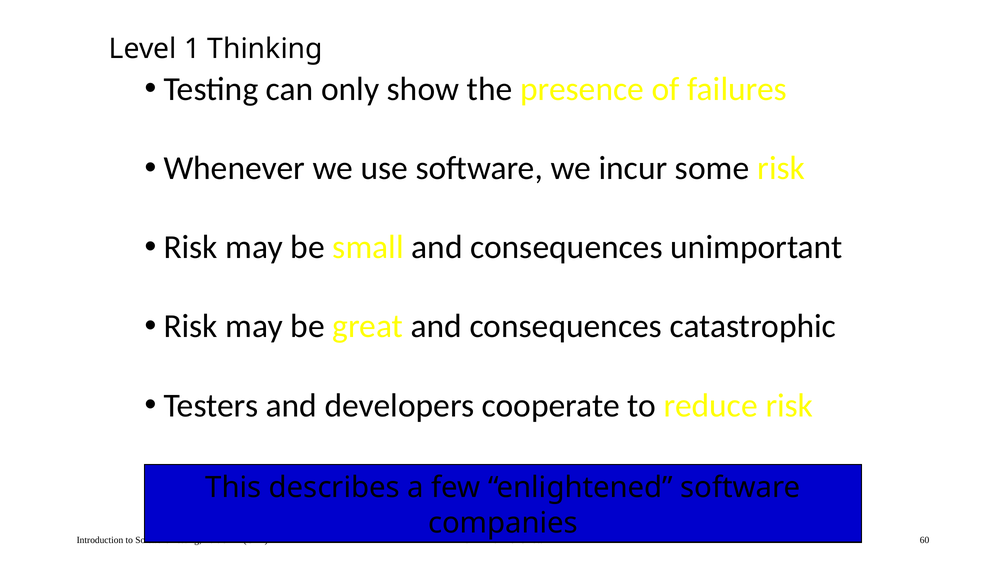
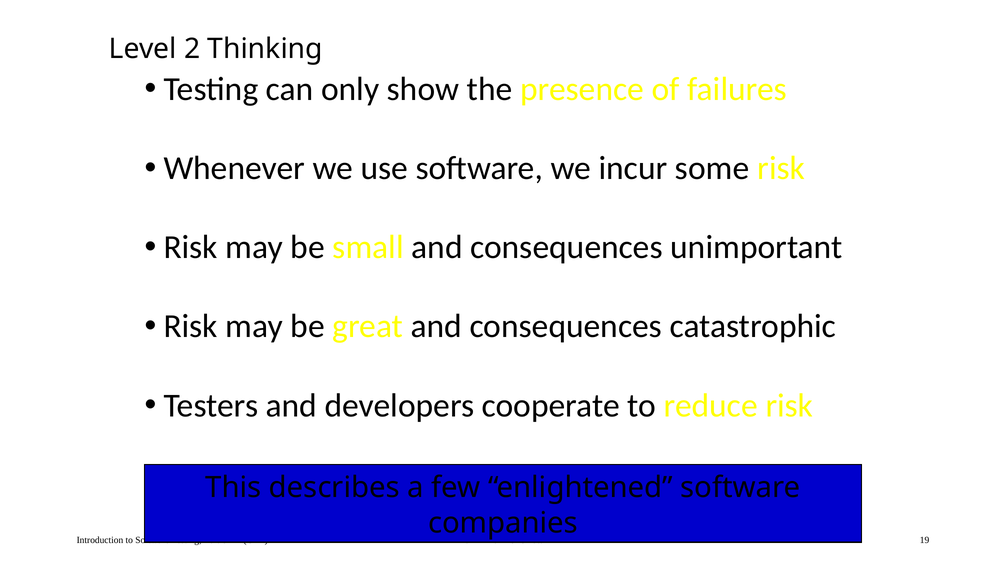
Level 1: 1 -> 2
60: 60 -> 19
